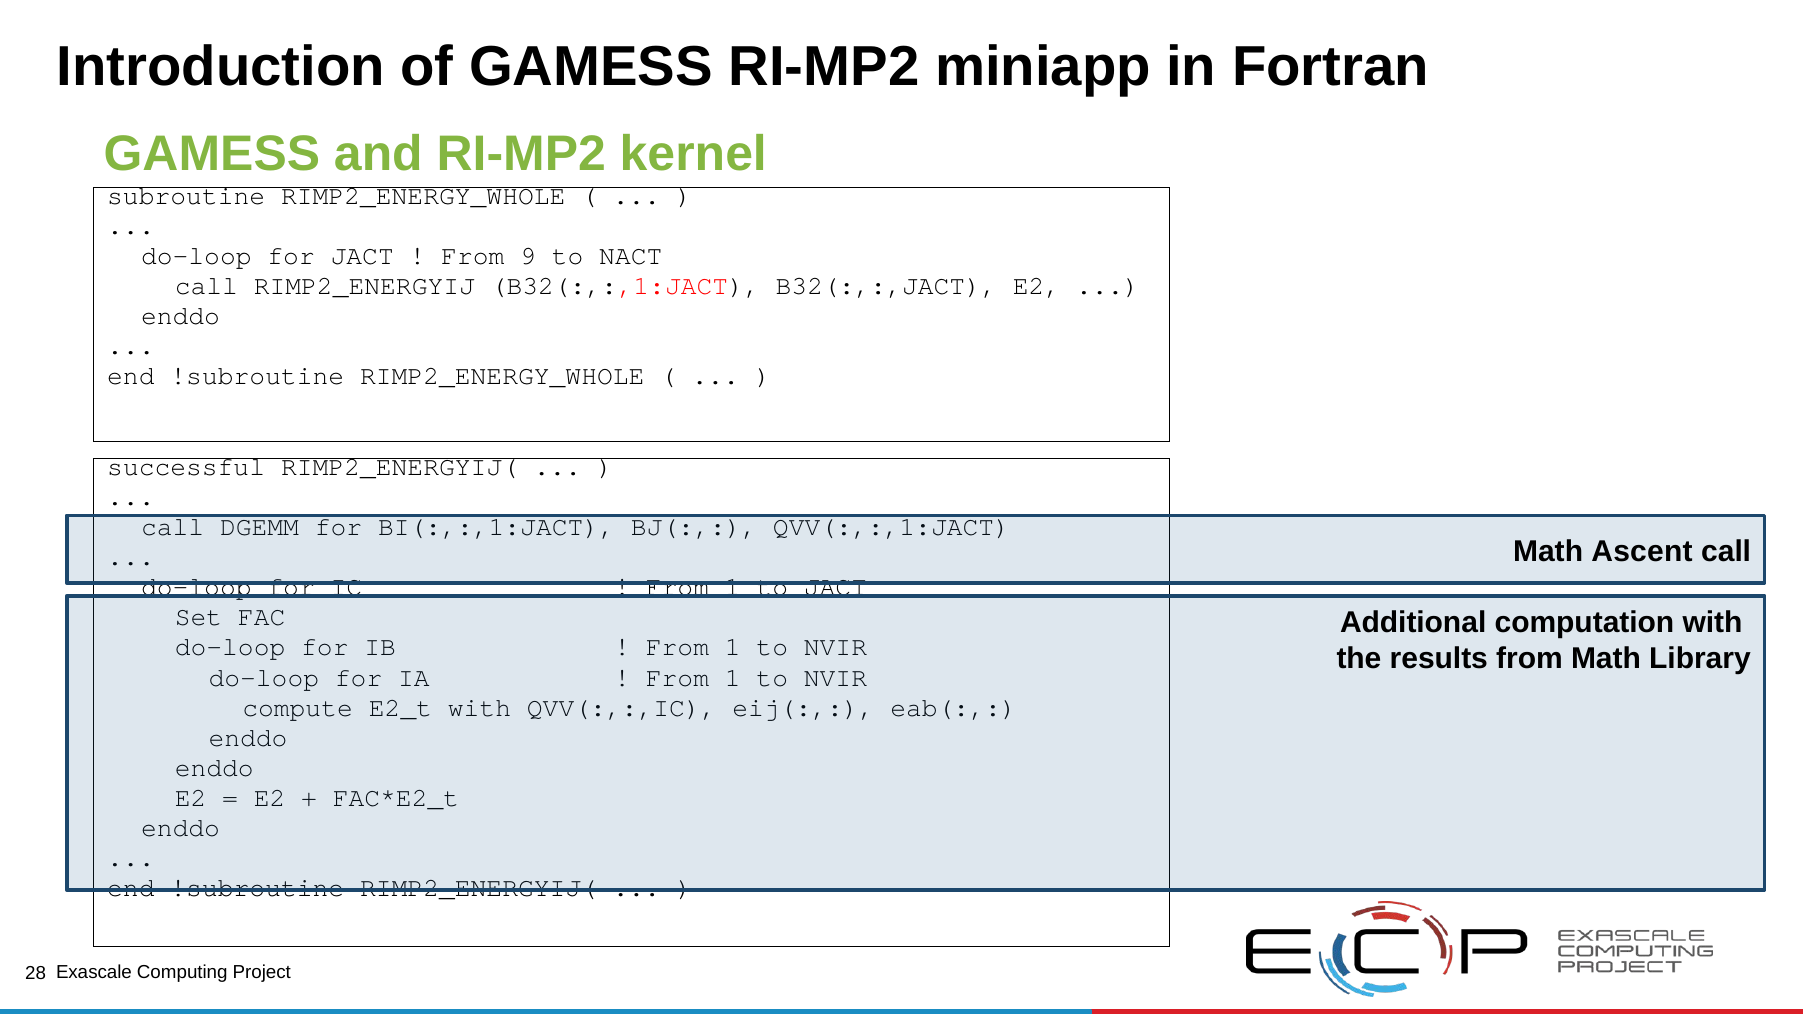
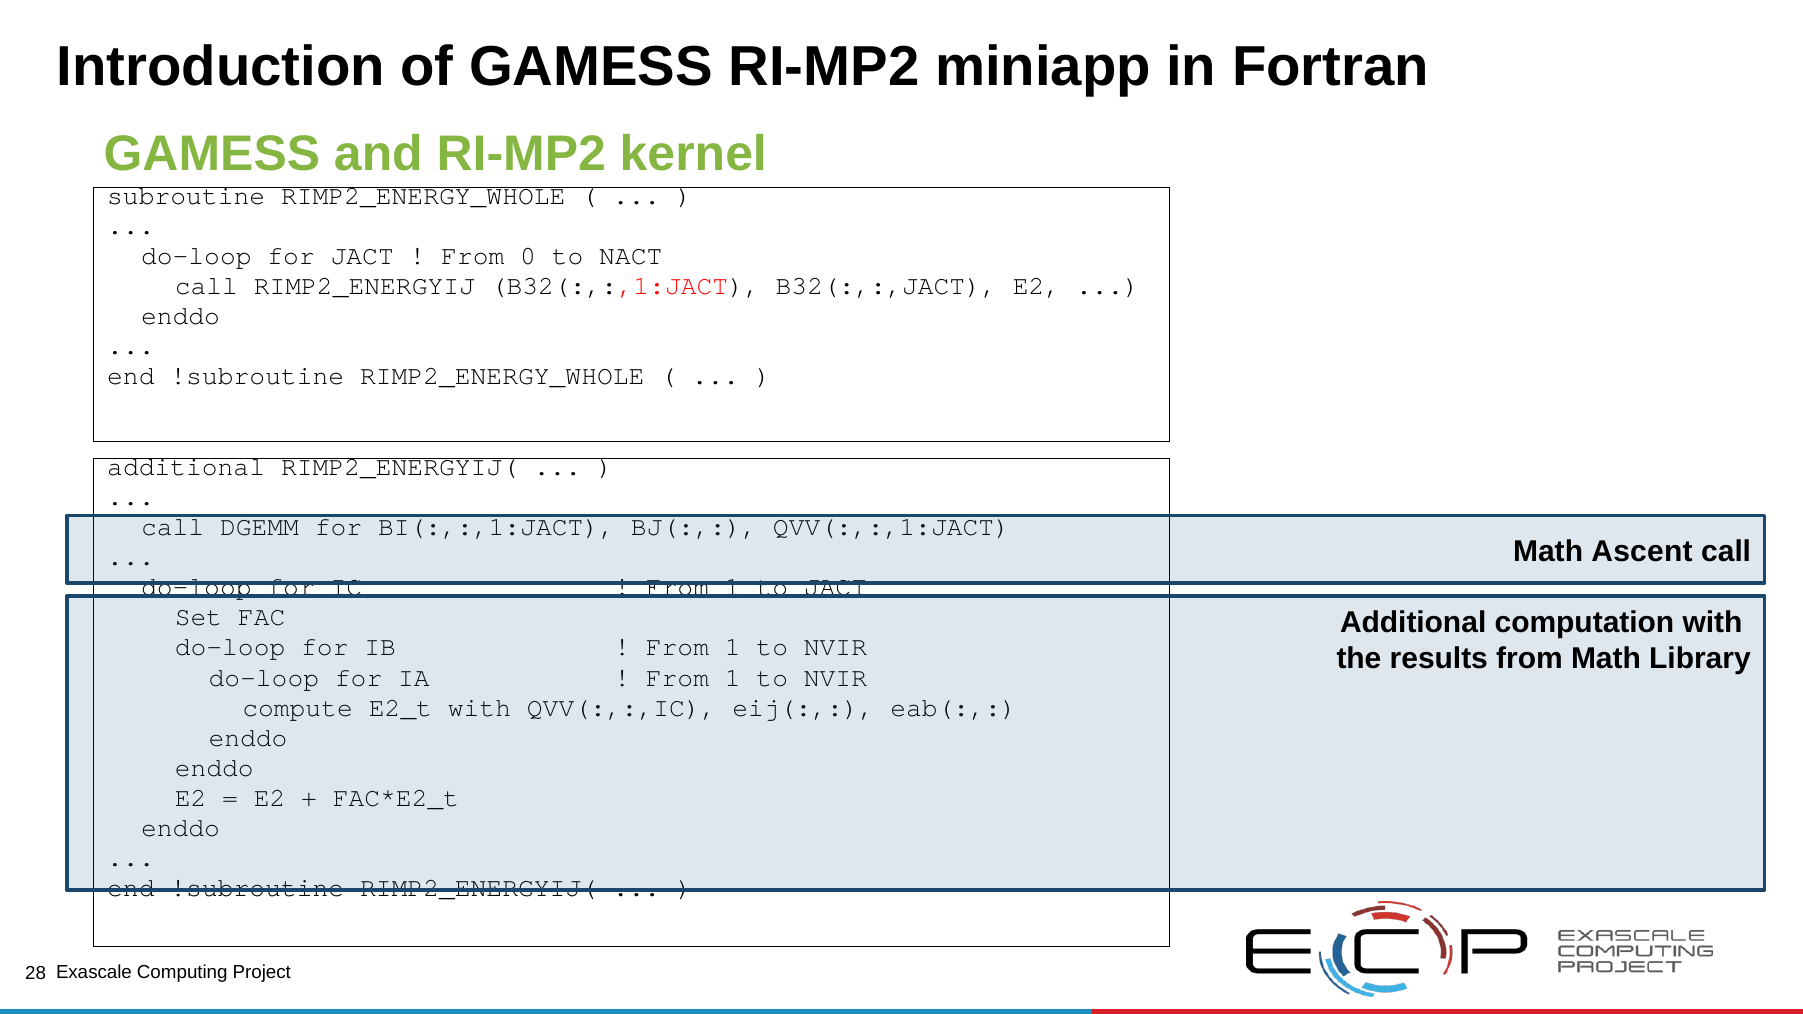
9: 9 -> 0
successful at (186, 467): successful -> additional
